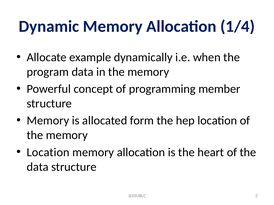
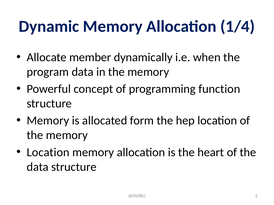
example: example -> member
member: member -> function
